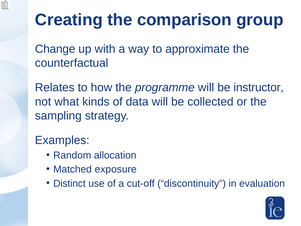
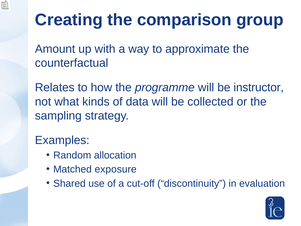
Change: Change -> Amount
Distinct: Distinct -> Shared
